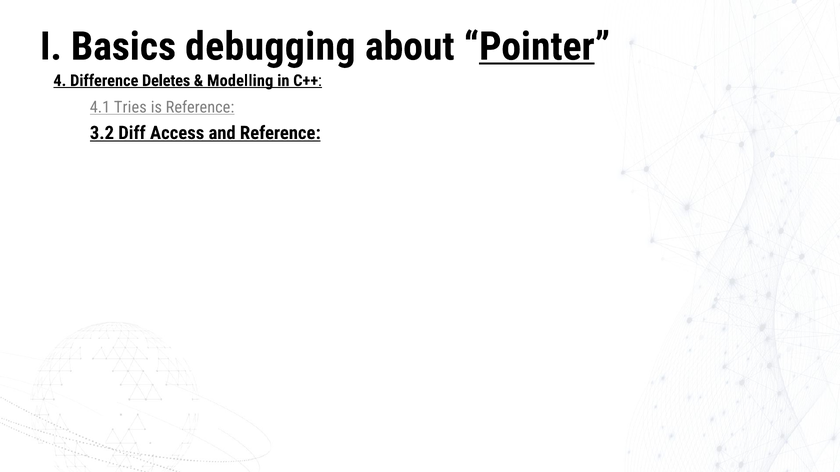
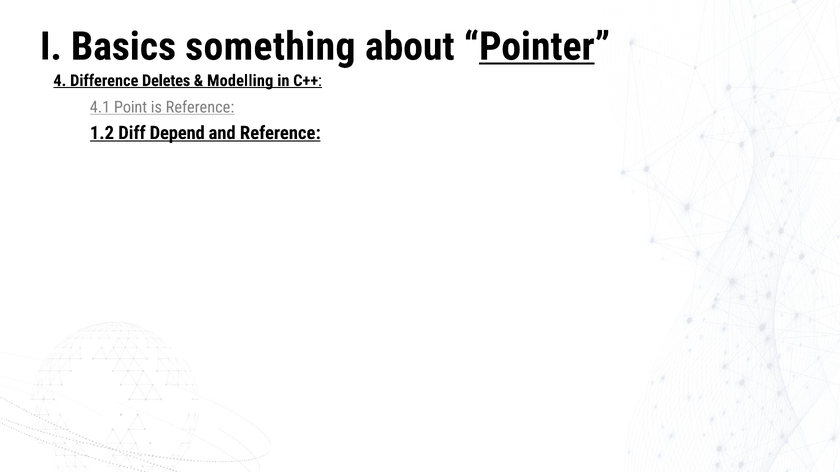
debugging: debugging -> something
Tries: Tries -> Point
3.2: 3.2 -> 1.2
Access: Access -> Depend
